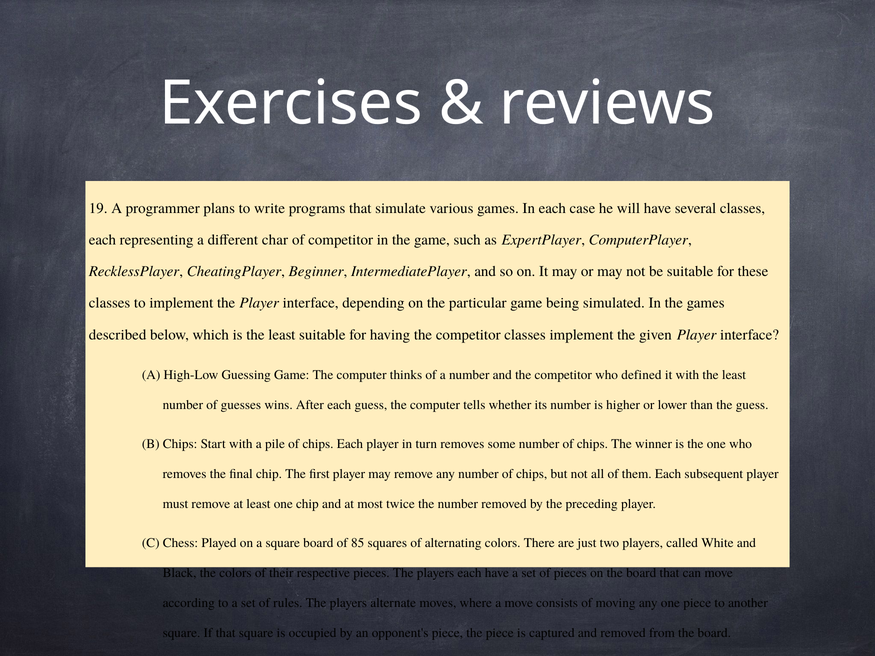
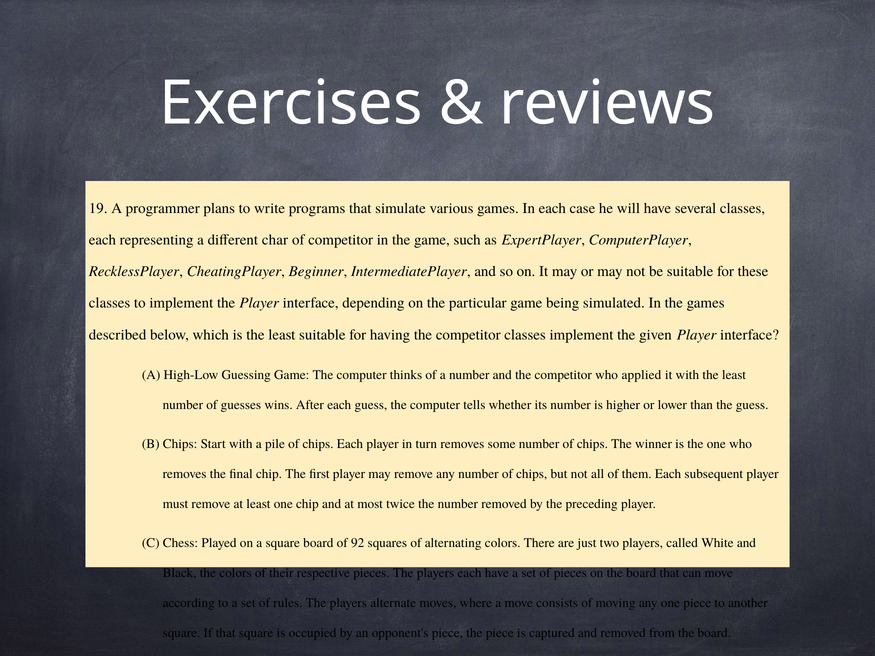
defined: defined -> applied
85: 85 -> 92
